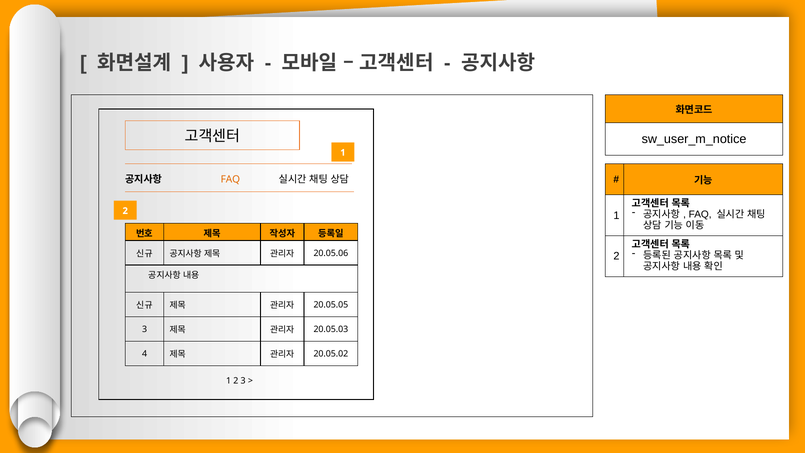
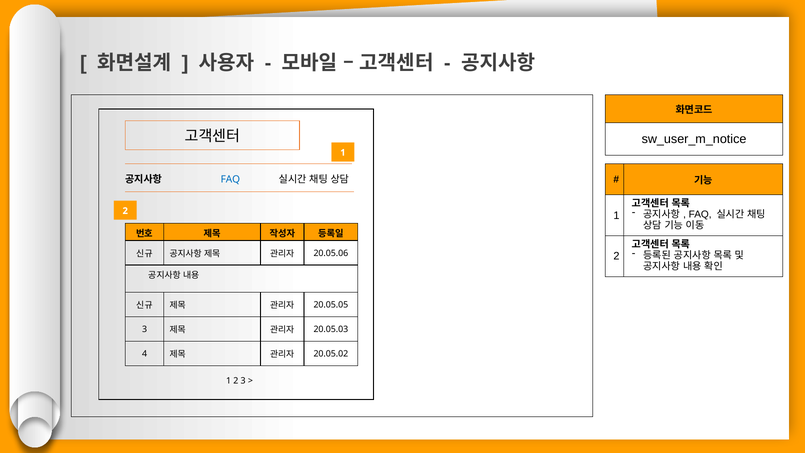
FAQ at (230, 179) colour: orange -> blue
